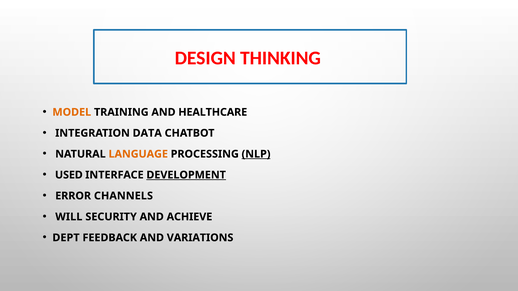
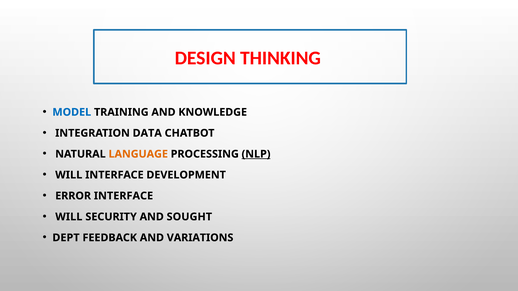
MODEL colour: orange -> blue
HEALTHCARE: HEALTHCARE -> KNOWLEDGE
USED at (69, 175): USED -> WILL
DEVELOPMENT underline: present -> none
ERROR CHANNELS: CHANNELS -> INTERFACE
ACHIEVE: ACHIEVE -> SOUGHT
